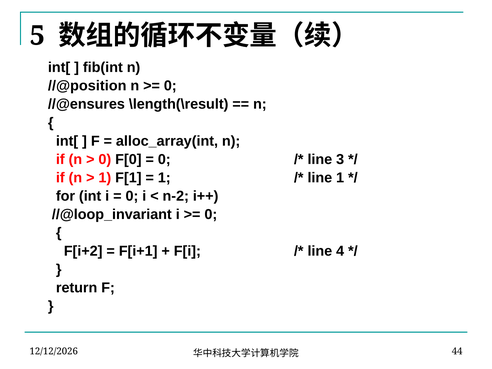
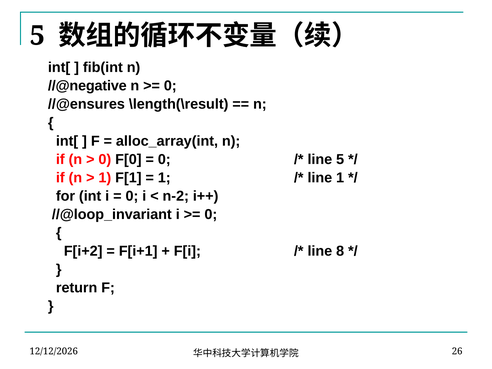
//@position: //@position -> //@negative
line 3: 3 -> 5
4: 4 -> 8
44: 44 -> 26
